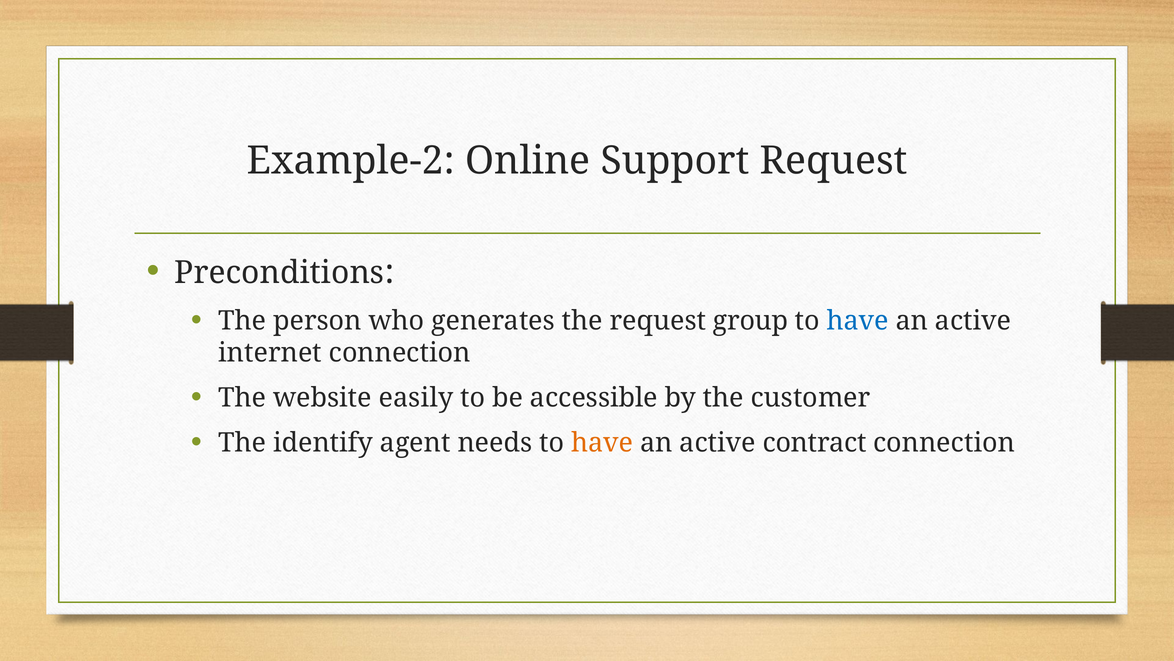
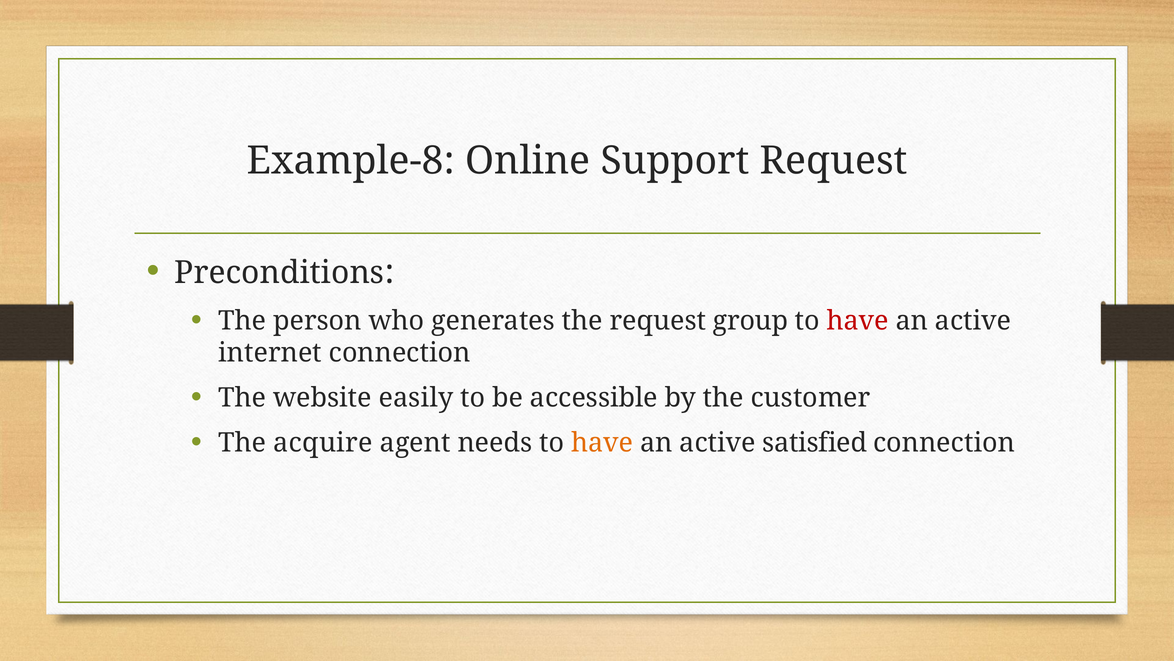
Example-2: Example-2 -> Example-8
have at (858, 320) colour: blue -> red
identify: identify -> acquire
contract: contract -> satisfied
